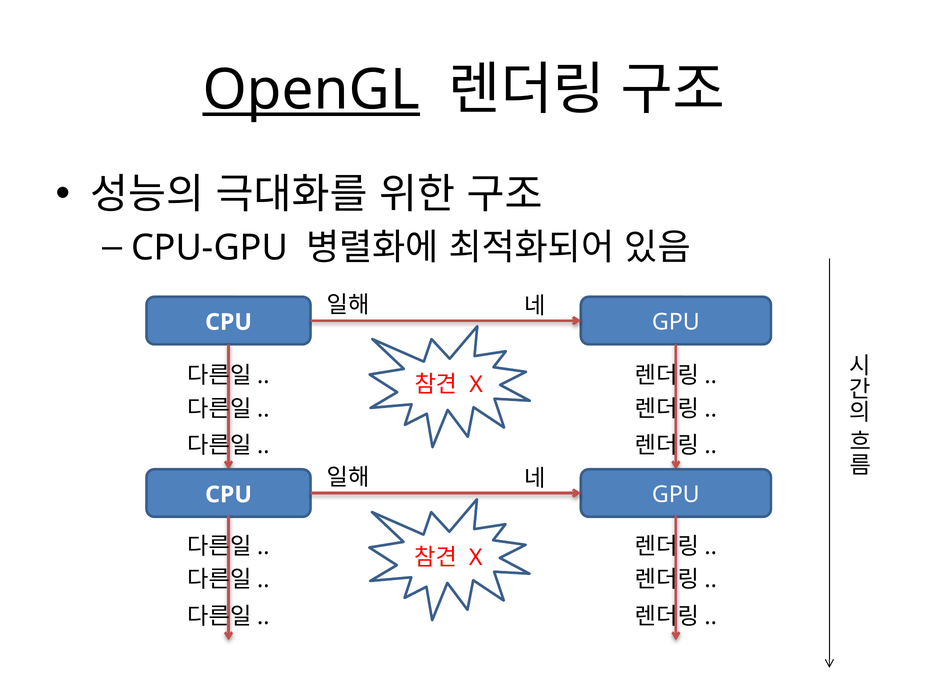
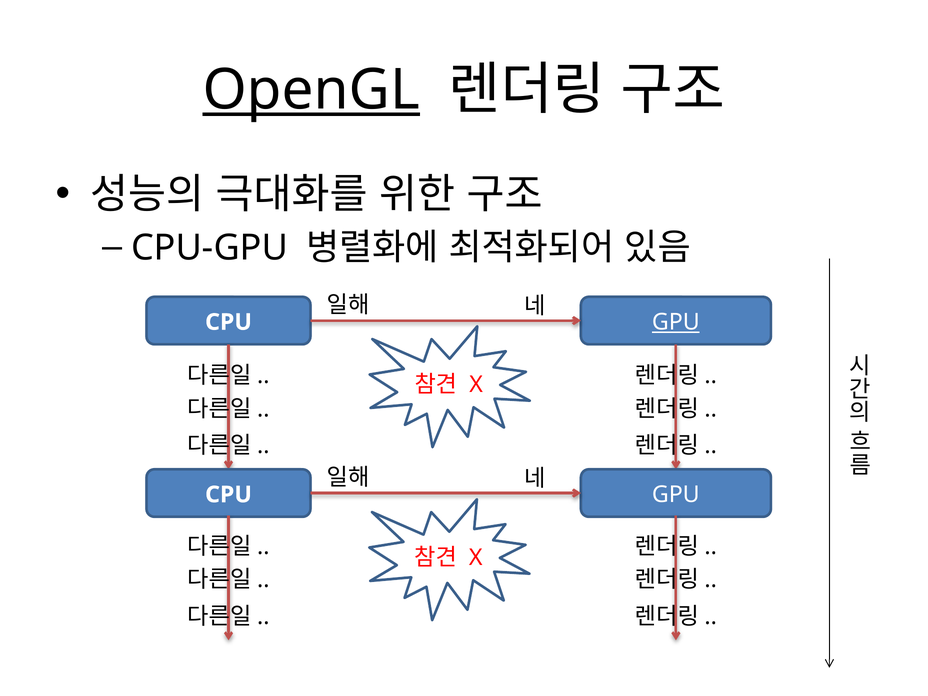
GPU at (676, 322) underline: none -> present
